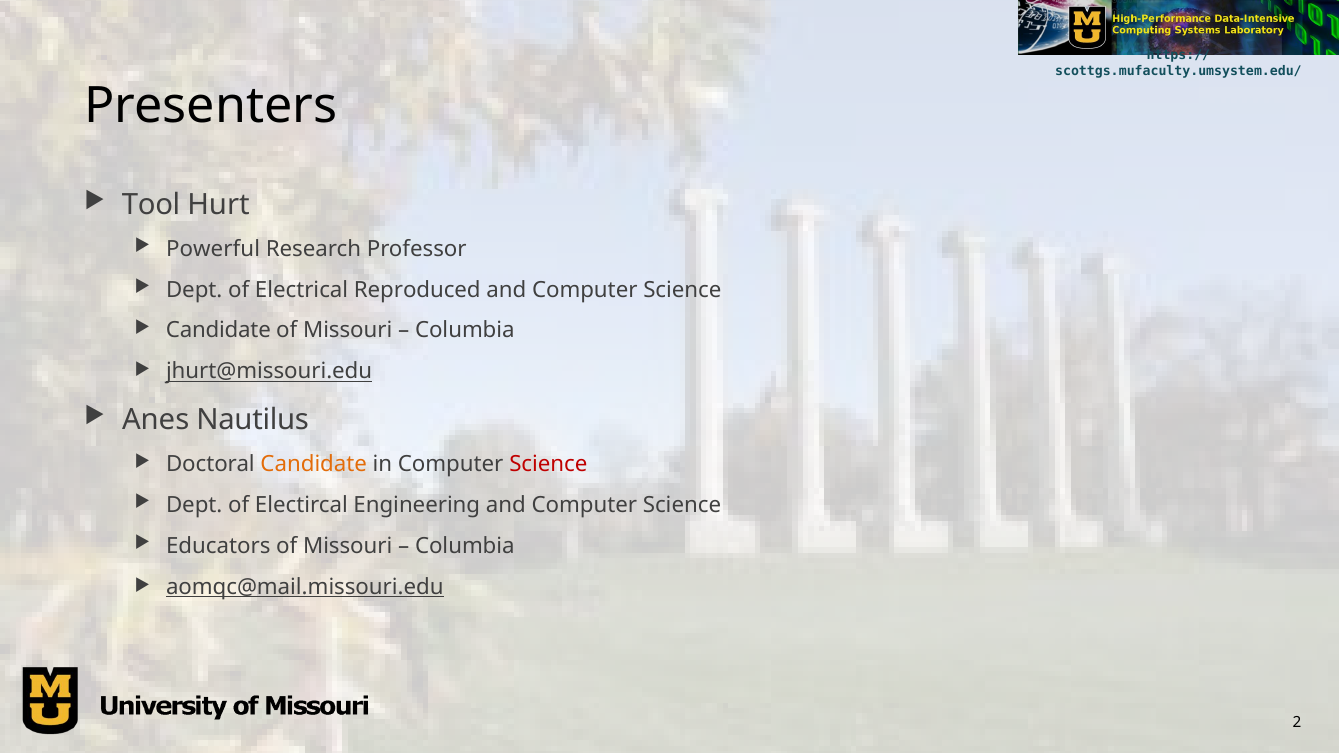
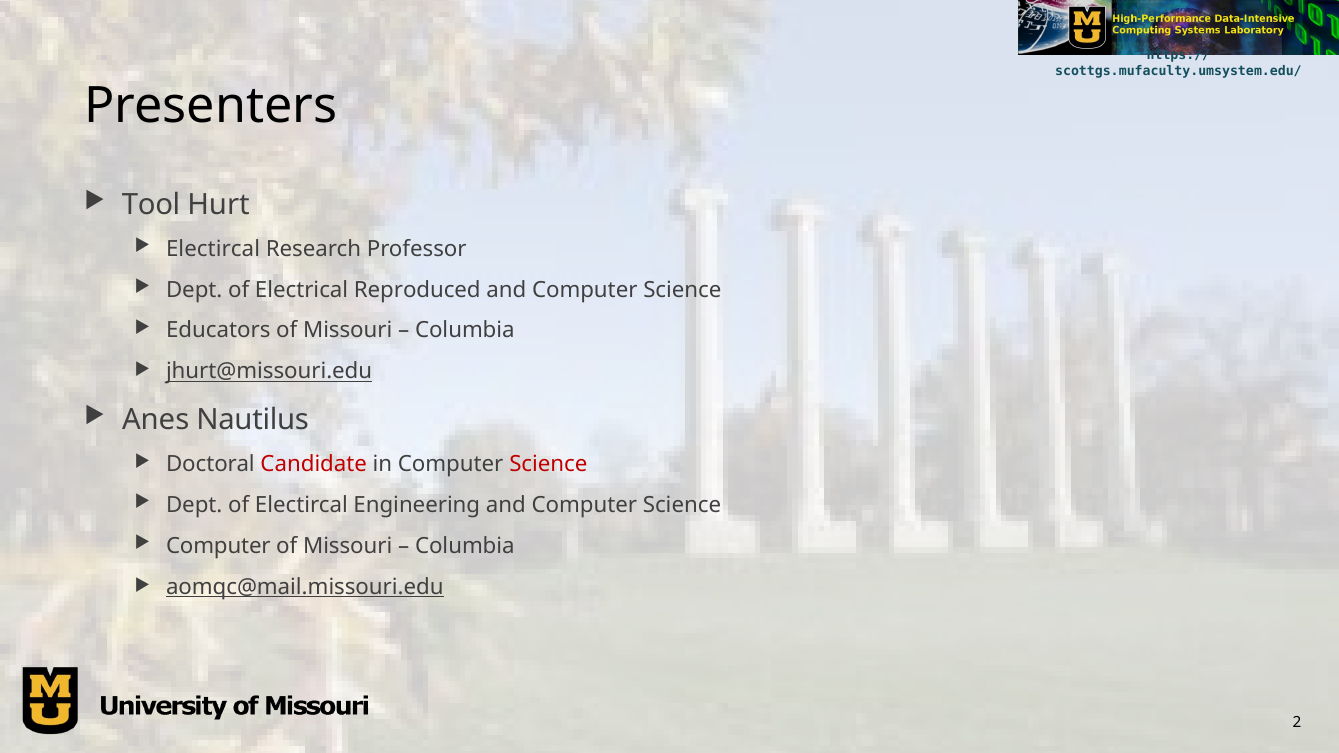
Powerful at (213, 249): Powerful -> Electircal
Candidate at (218, 331): Candidate -> Educators
Candidate at (314, 465) colour: orange -> red
Educators at (218, 546): Educators -> Computer
